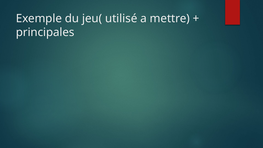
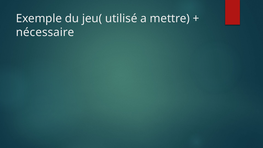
principales: principales -> nécessaire
